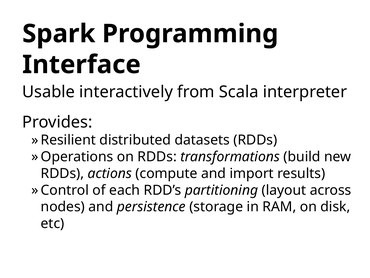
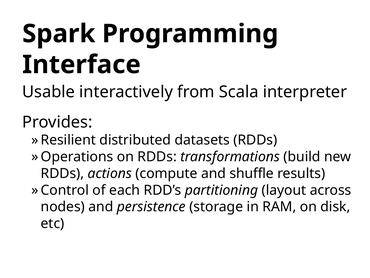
import: import -> shuffle
